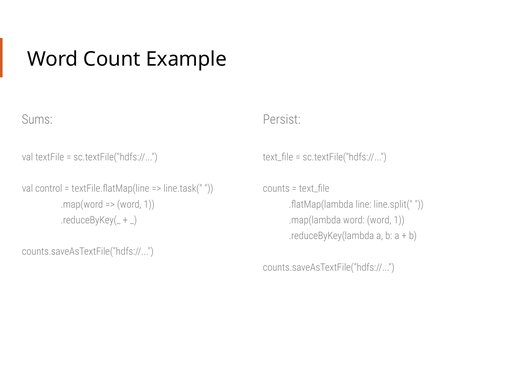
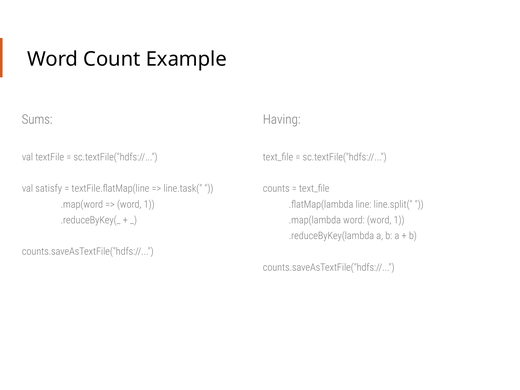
Persist: Persist -> Having
control: control -> satisfy
